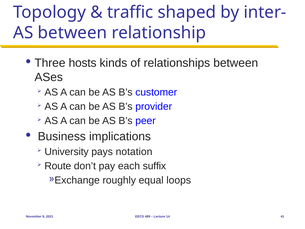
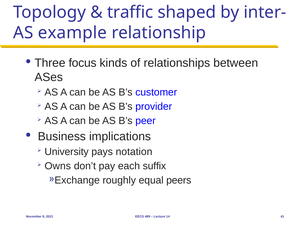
AS between: between -> example
hosts: hosts -> focus
Route: Route -> Owns
loops: loops -> peers
